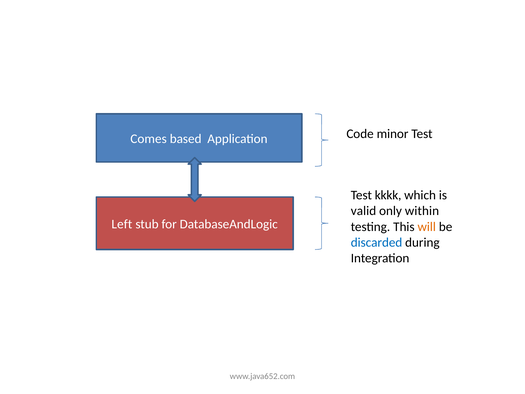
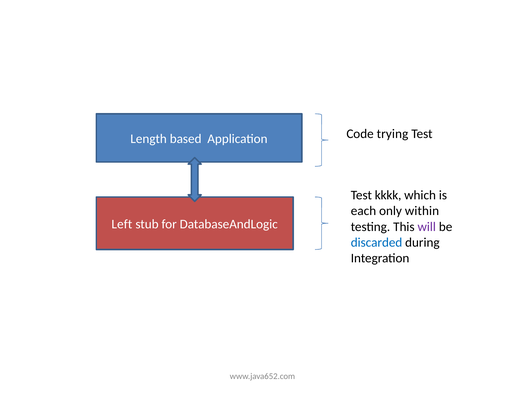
minor: minor -> trying
Comes: Comes -> Length
valid: valid -> each
will colour: orange -> purple
